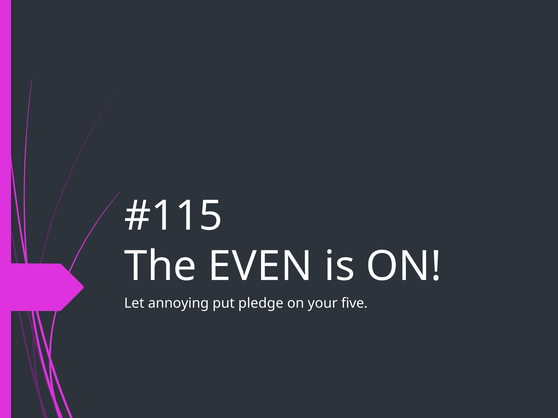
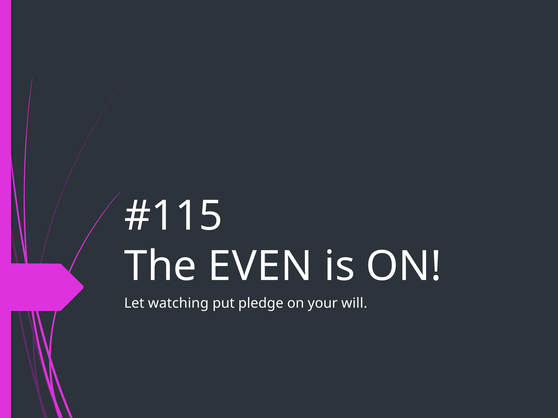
annoying: annoying -> watching
five: five -> will
